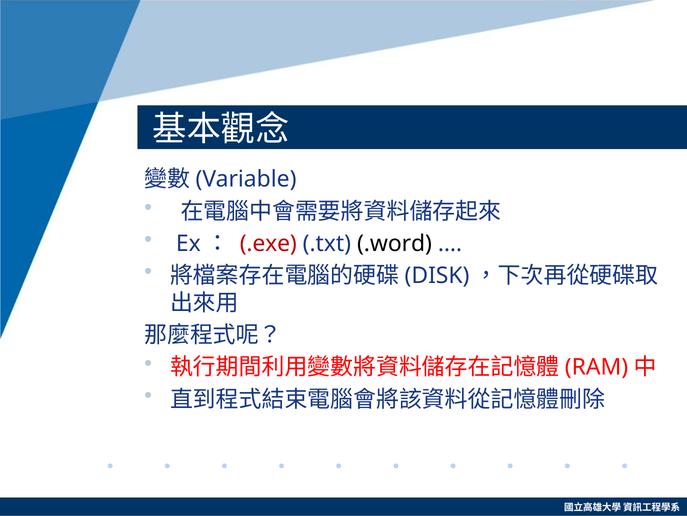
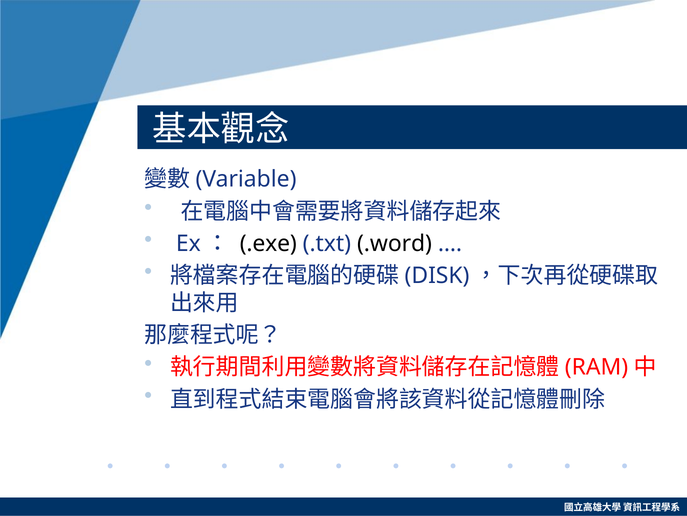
.exe colour: red -> black
